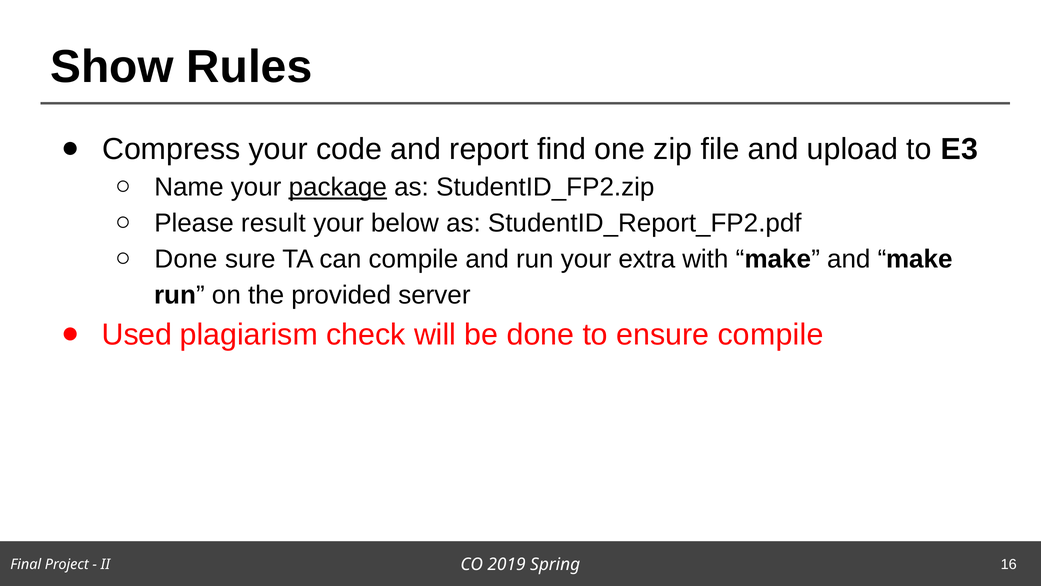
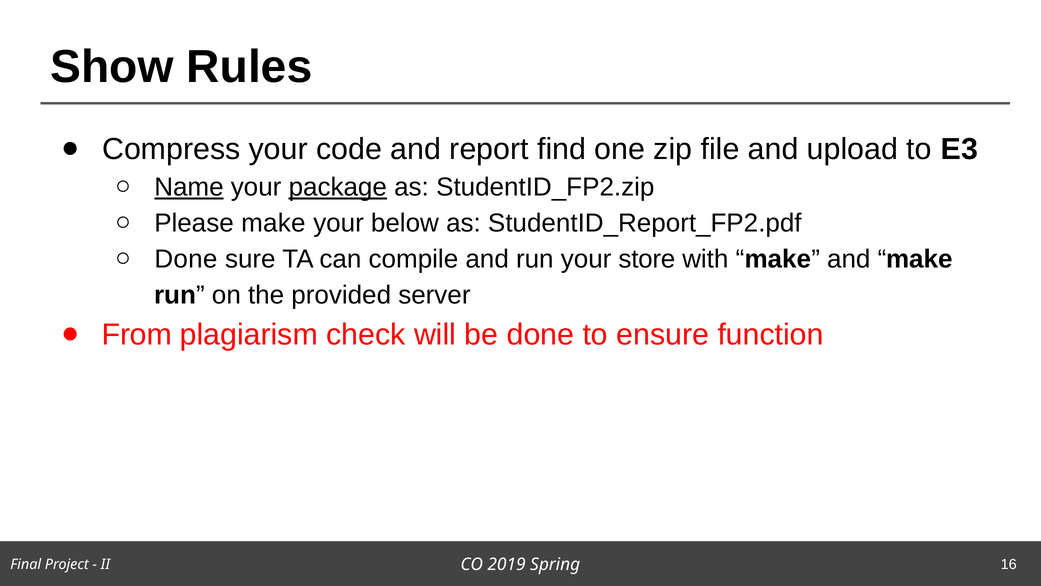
Name underline: none -> present
Please result: result -> make
extra: extra -> store
Used: Used -> From
ensure compile: compile -> function
